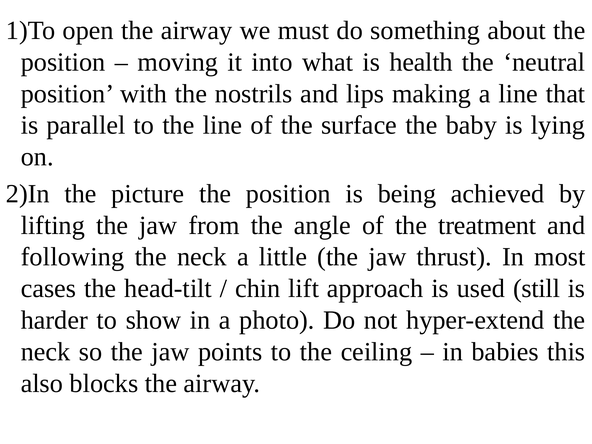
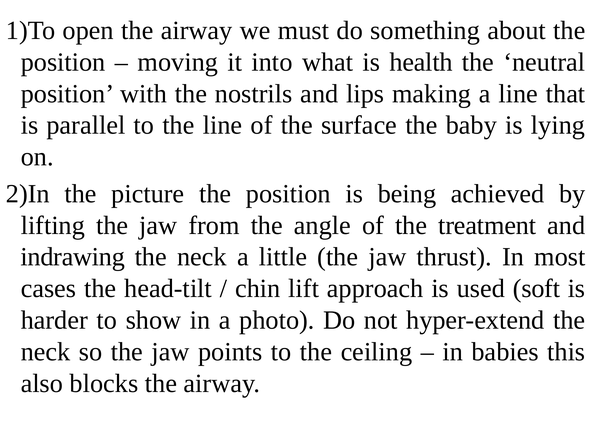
following: following -> indrawing
still: still -> soft
